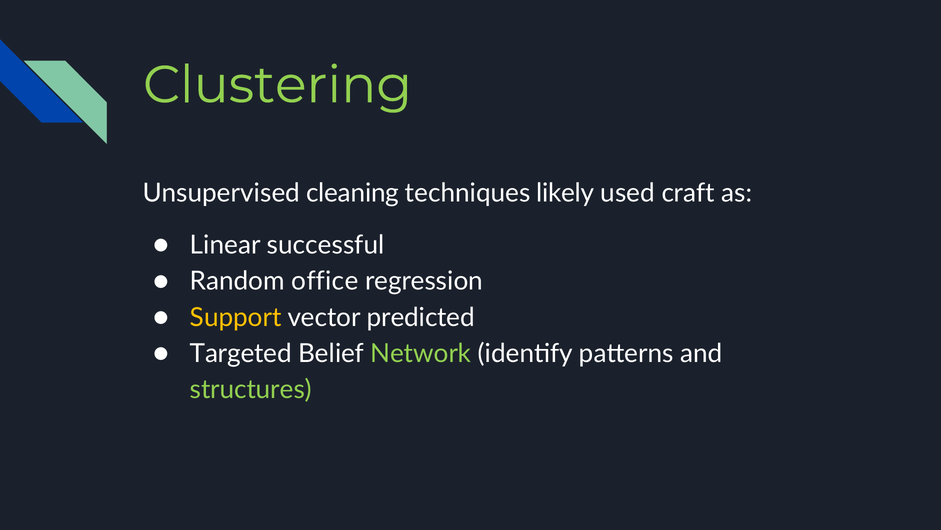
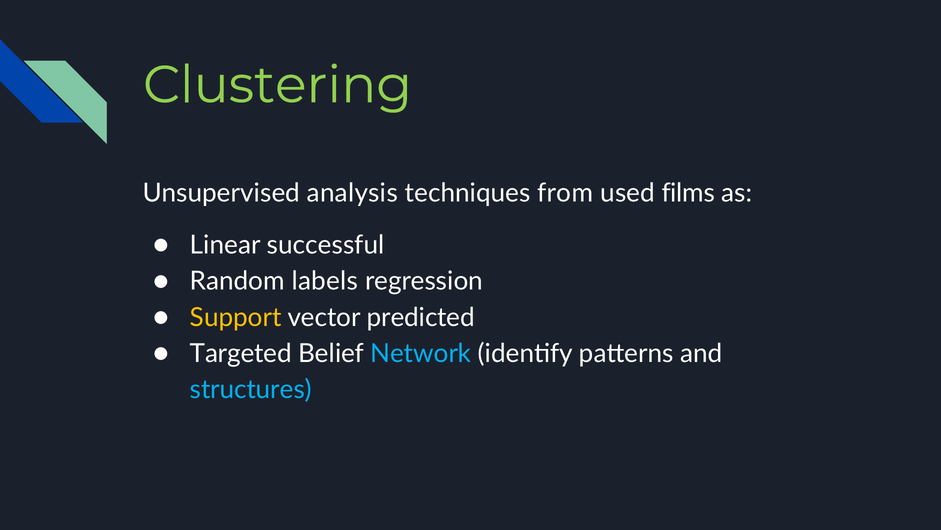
cleaning: cleaning -> analysis
likely: likely -> from
craft: craft -> films
office: office -> labels
Network colour: light green -> light blue
structures colour: light green -> light blue
